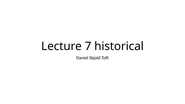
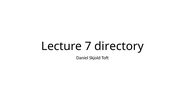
historical: historical -> directory
